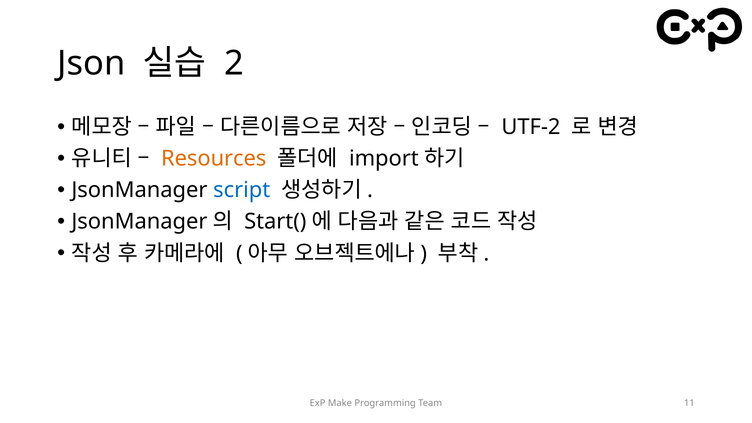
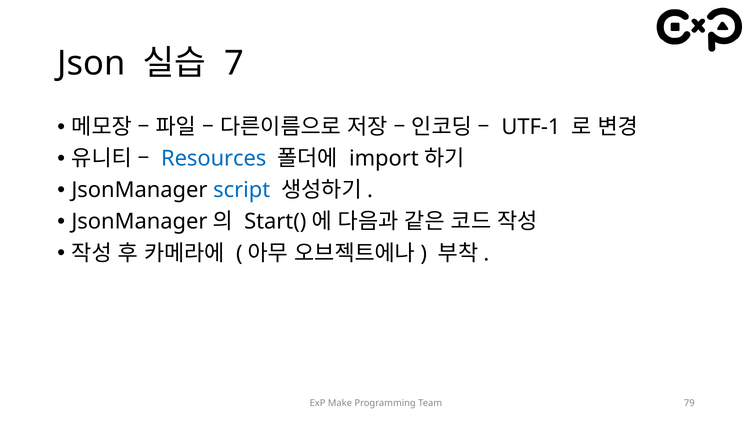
2: 2 -> 7
UTF-2: UTF-2 -> UTF-1
Resources colour: orange -> blue
11: 11 -> 79
